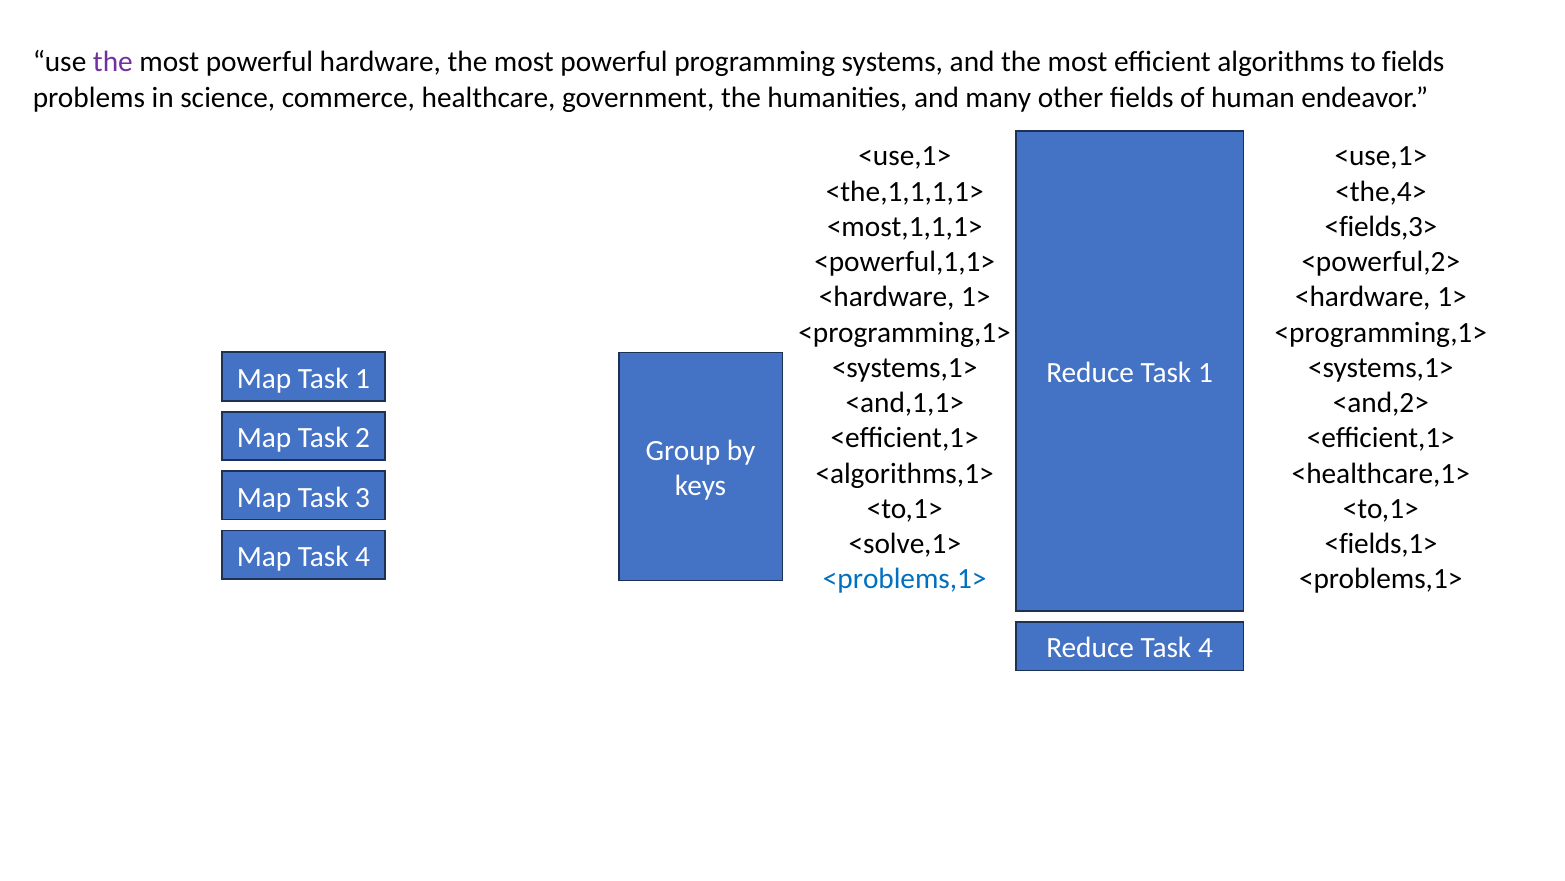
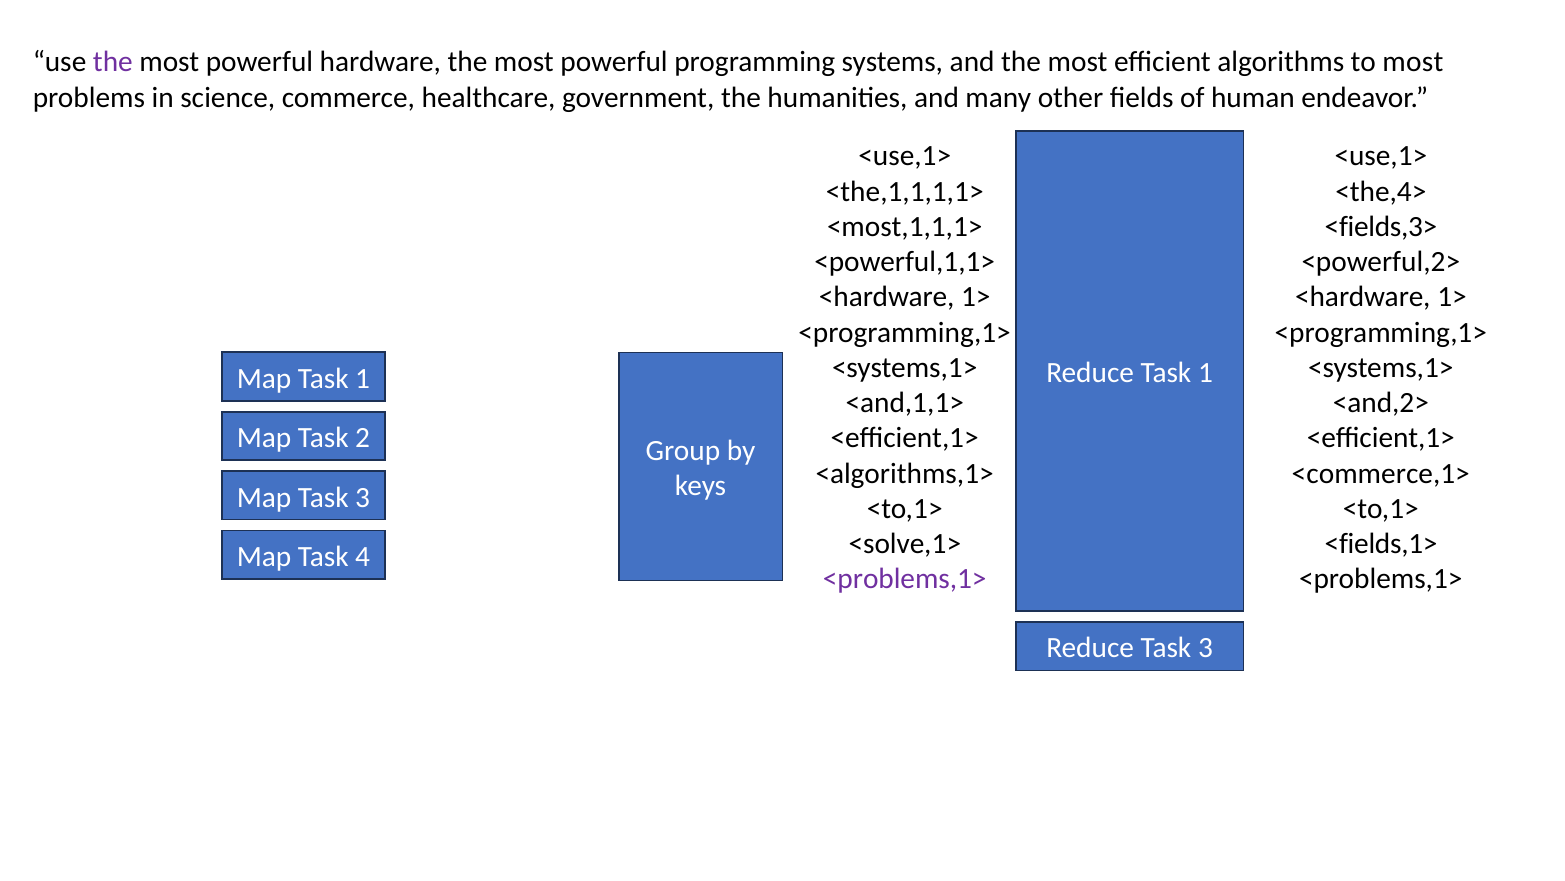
to fields: fields -> most
<healthcare,1>: <healthcare,1> -> <commerce,1>
<problems,1> at (905, 579) colour: blue -> purple
Reduce Task 4: 4 -> 3
